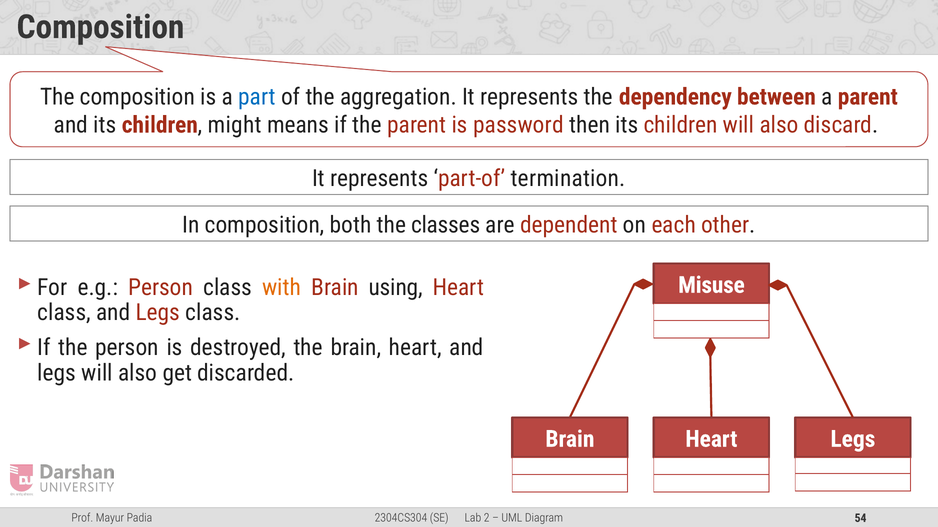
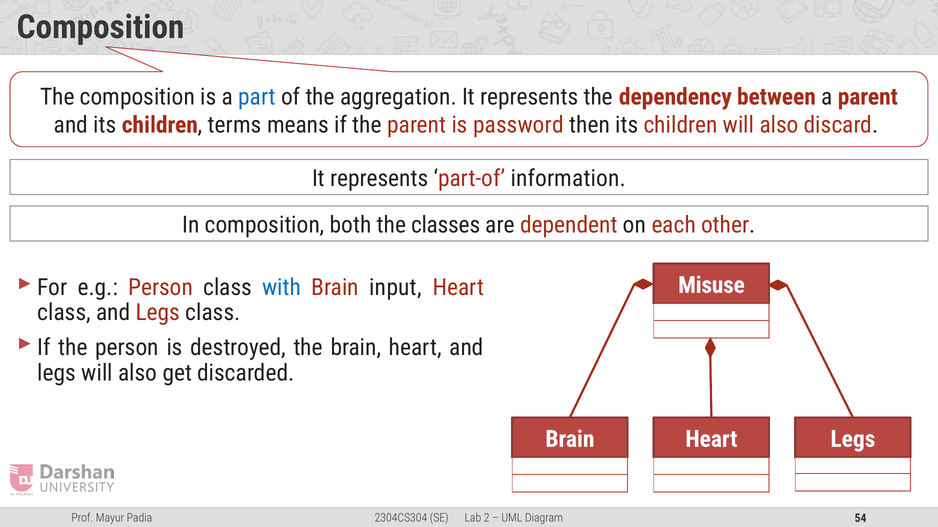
might: might -> terms
termination: termination -> information
with colour: orange -> blue
using: using -> input
